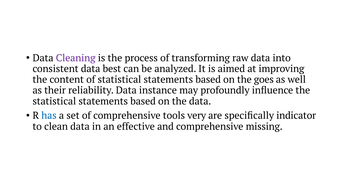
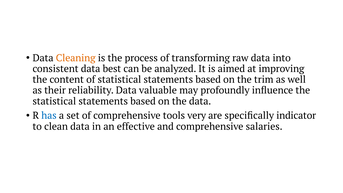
Cleaning colour: purple -> orange
goes: goes -> trim
instance: instance -> valuable
missing: missing -> salaries
